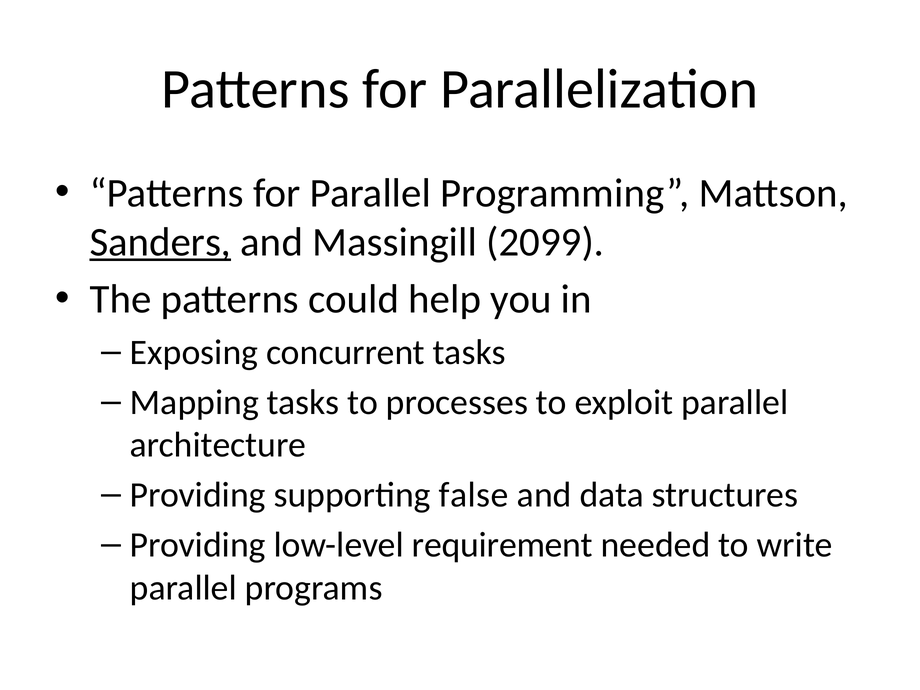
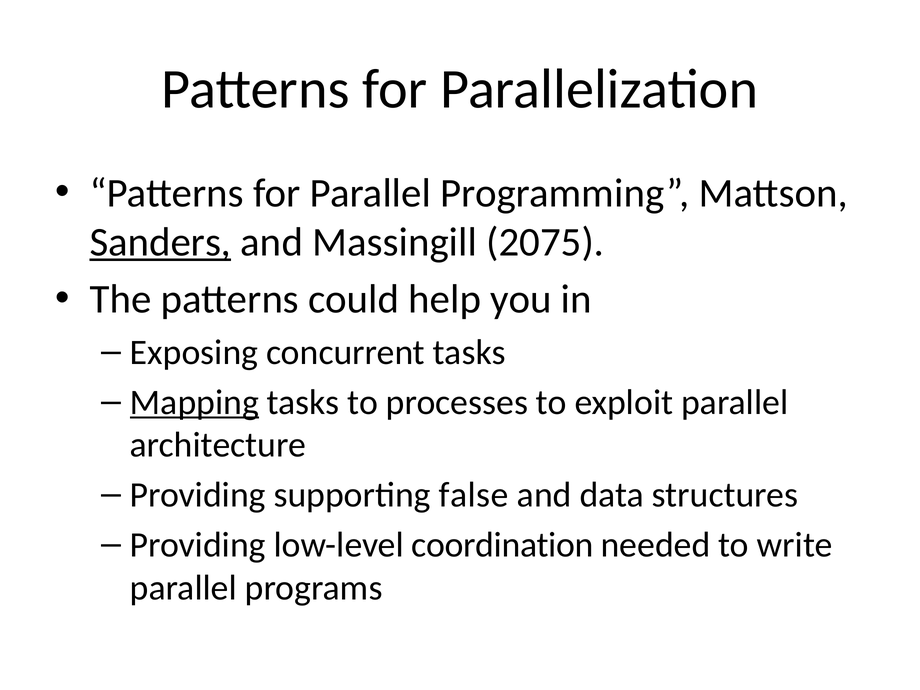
2099: 2099 -> 2075
Mapping underline: none -> present
requirement: requirement -> coordination
